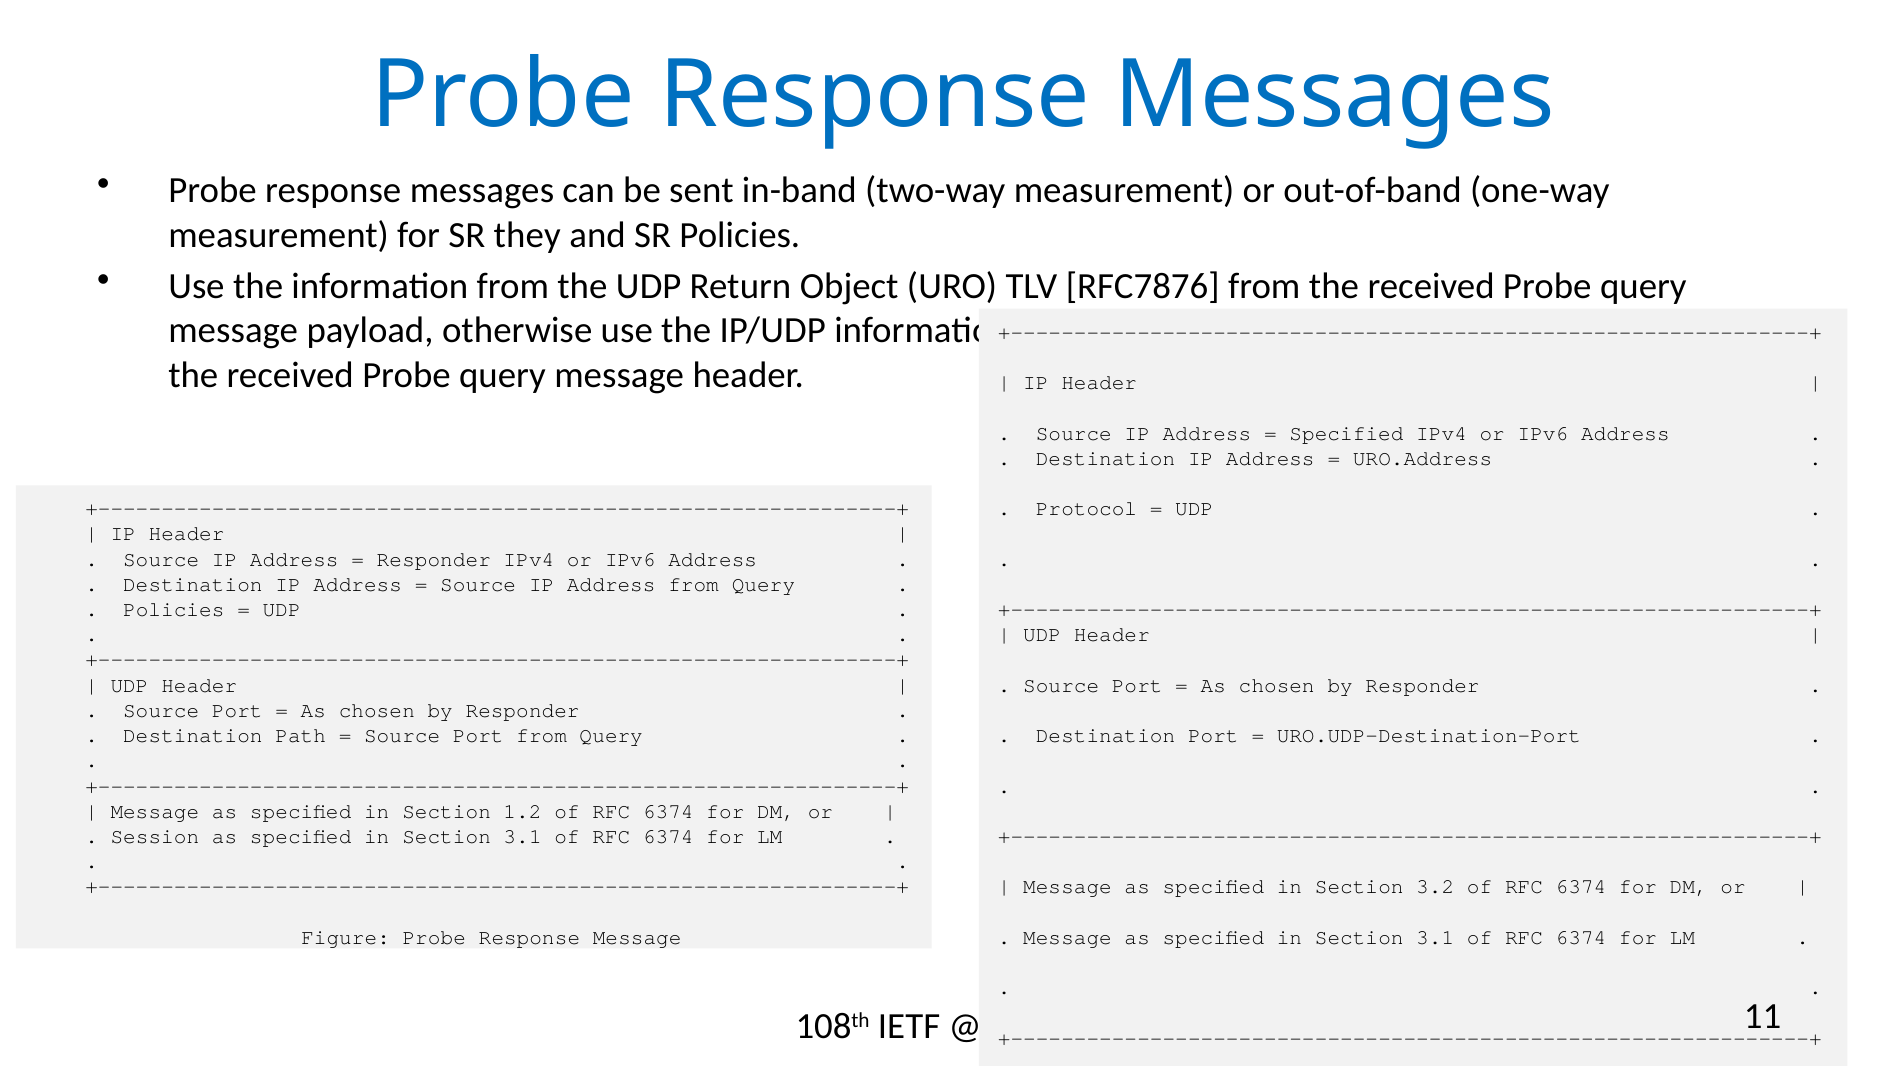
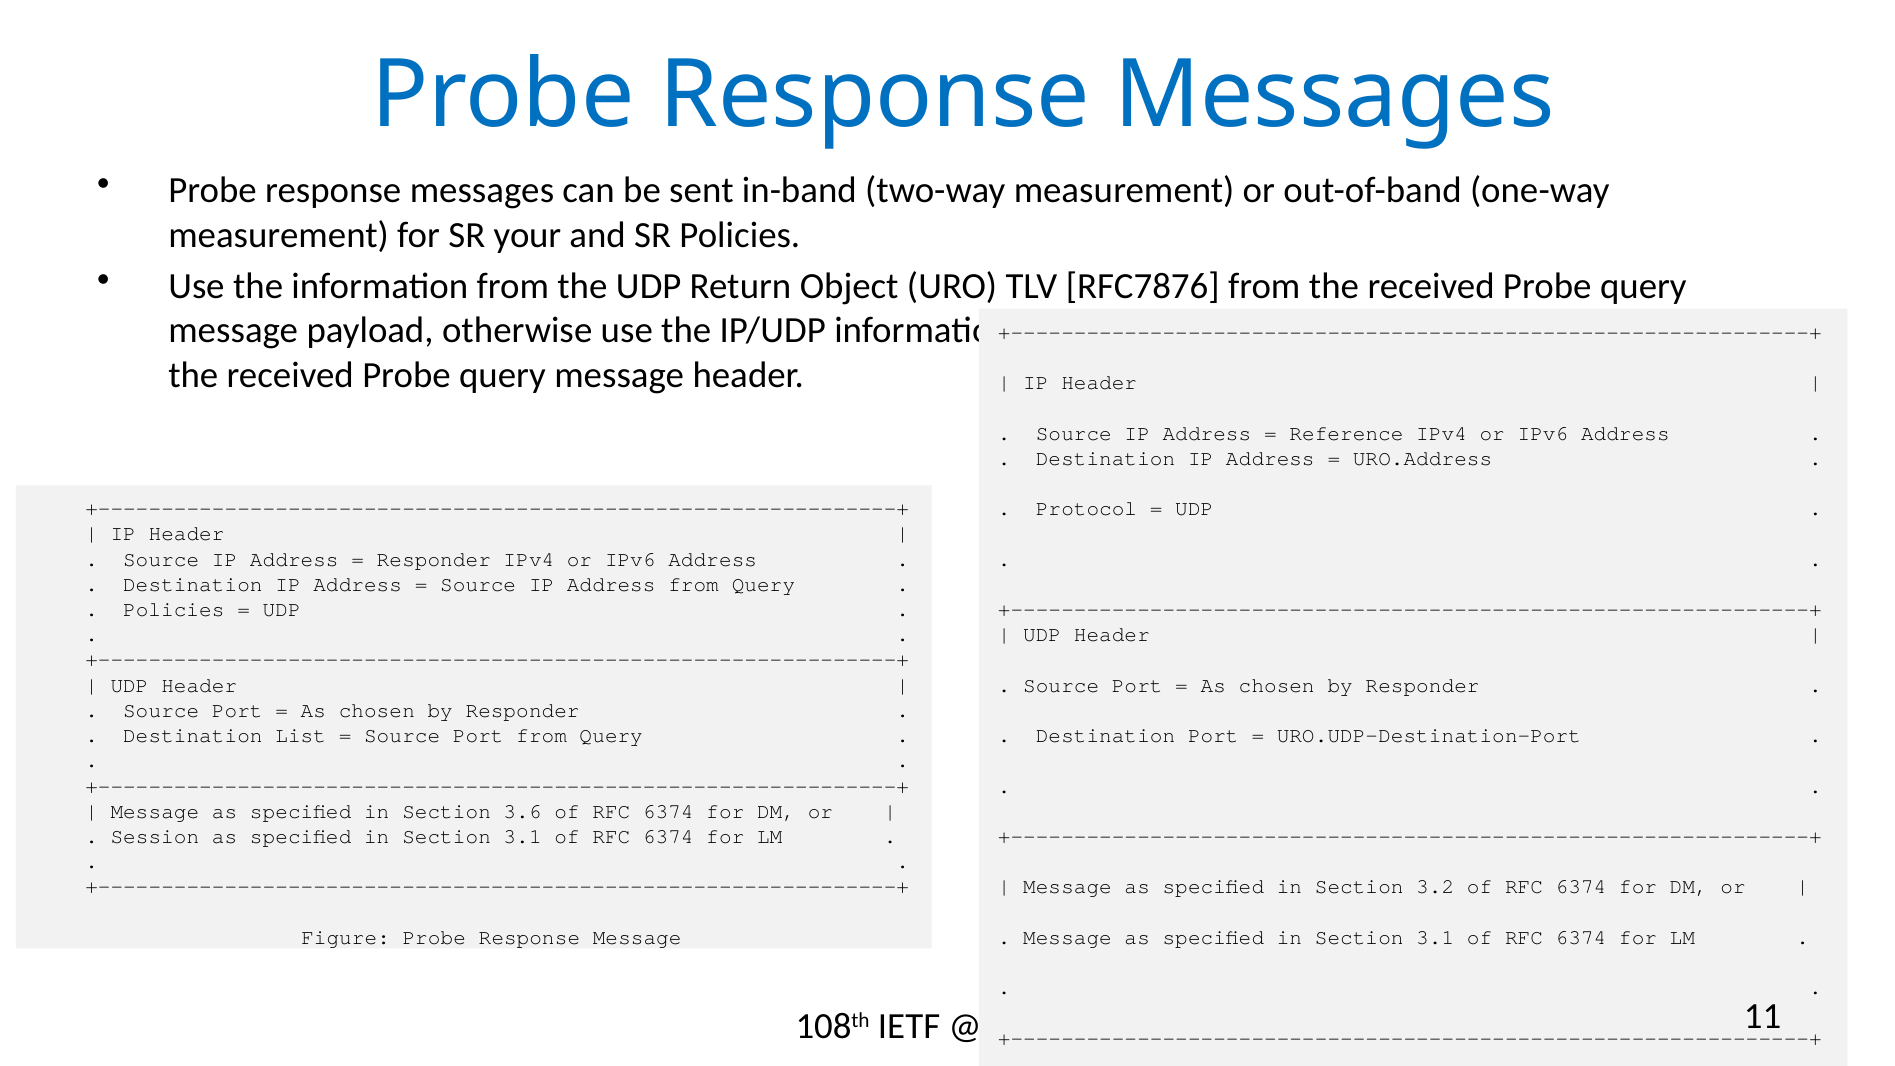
they: they -> your
Specified at (1346, 433): Specified -> Reference
Path: Path -> List
1.2: 1.2 -> 3.6
